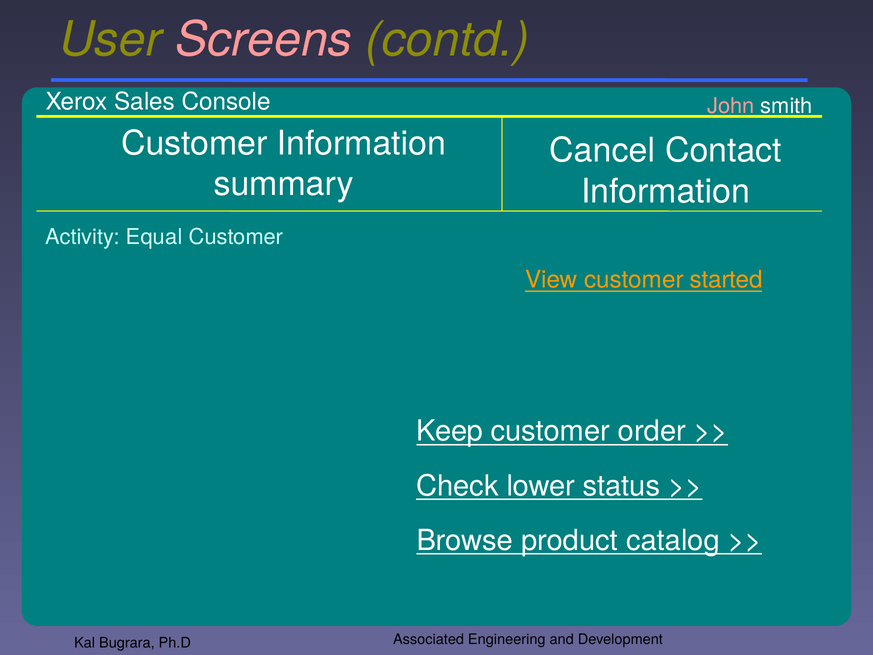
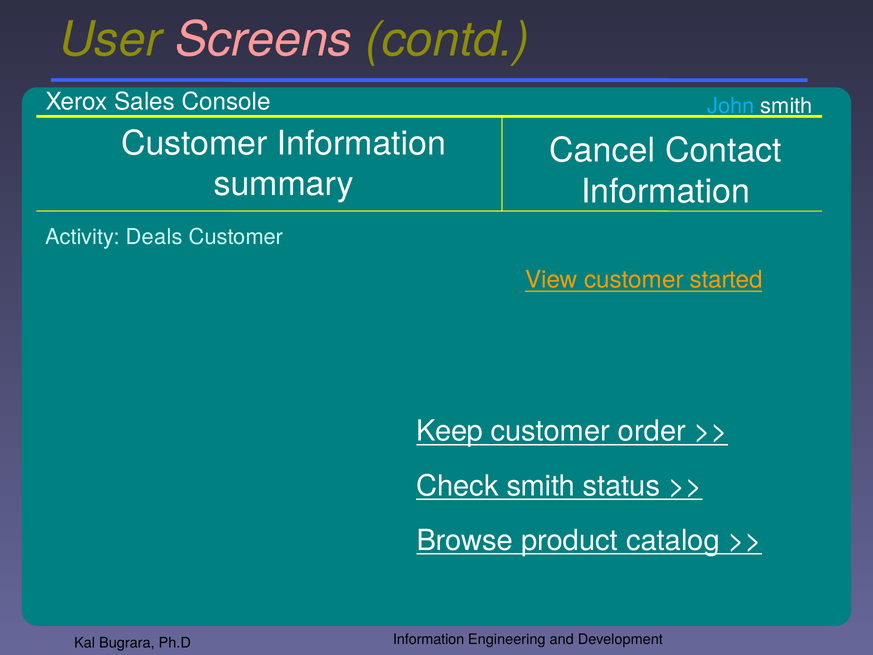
John colour: pink -> light blue
Equal: Equal -> Deals
Check lower: lower -> smith
Associated at (429, 639): Associated -> Information
